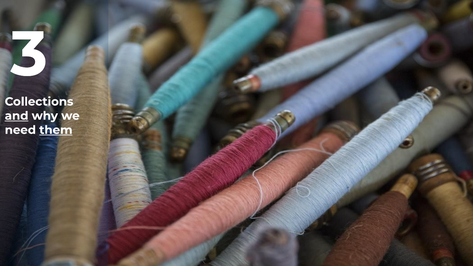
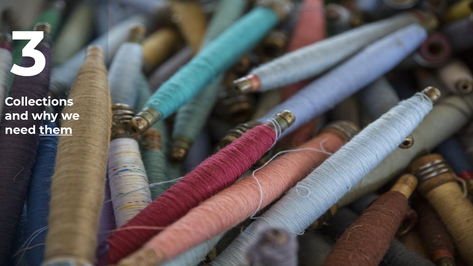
and underline: present -> none
